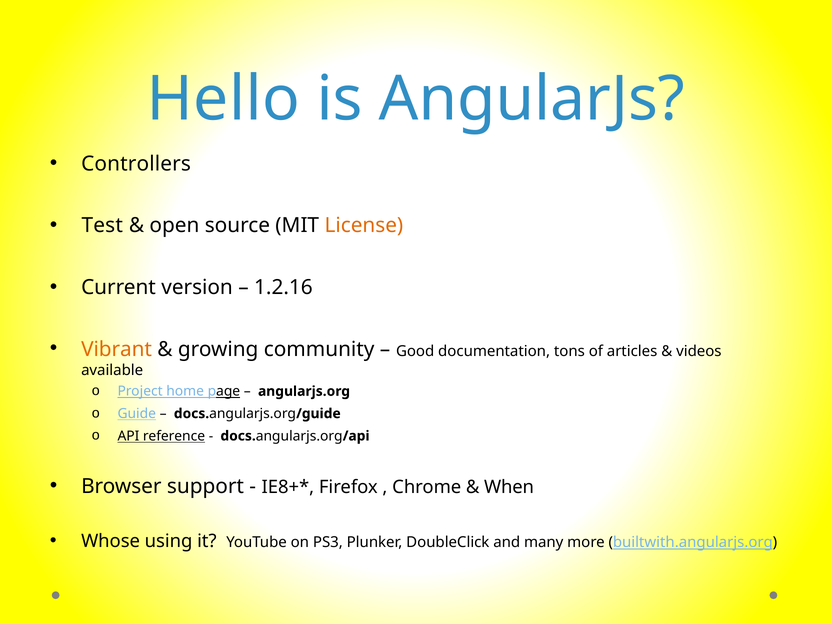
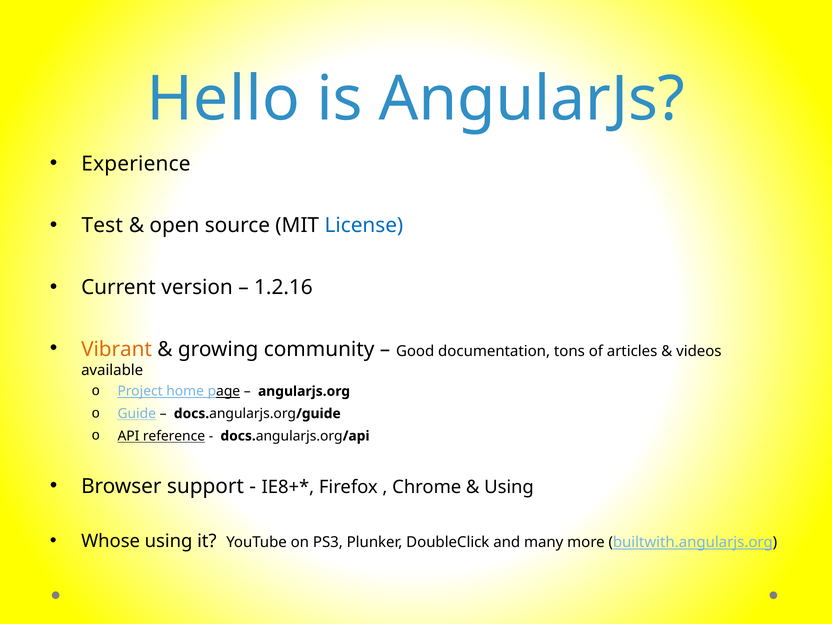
Controllers: Controllers -> Experience
License colour: orange -> blue
When at (509, 487): When -> Using
